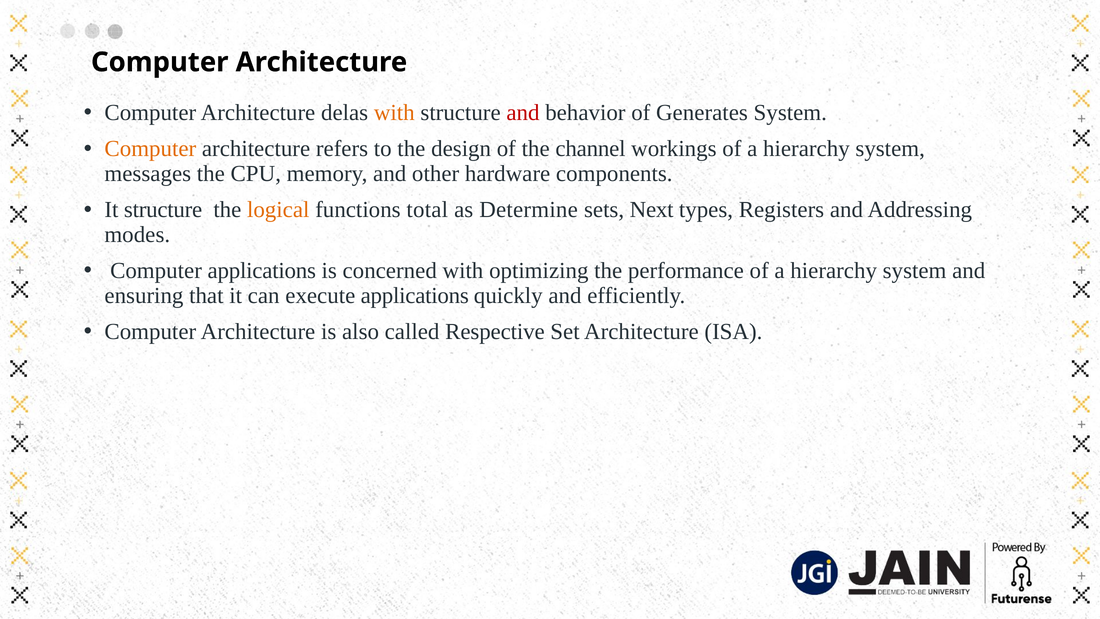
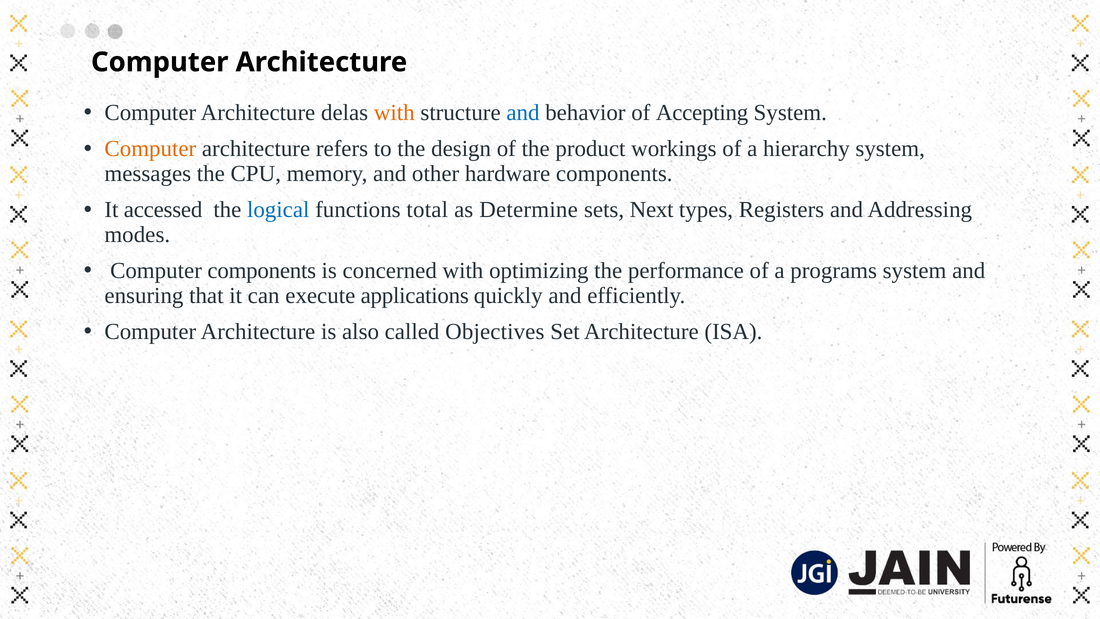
and at (523, 113) colour: red -> blue
Generates: Generates -> Accepting
channel: channel -> product
It structure: structure -> accessed
logical colour: orange -> blue
Computer applications: applications -> components
performance of a hierarchy: hierarchy -> programs
Respective: Respective -> Objectives
